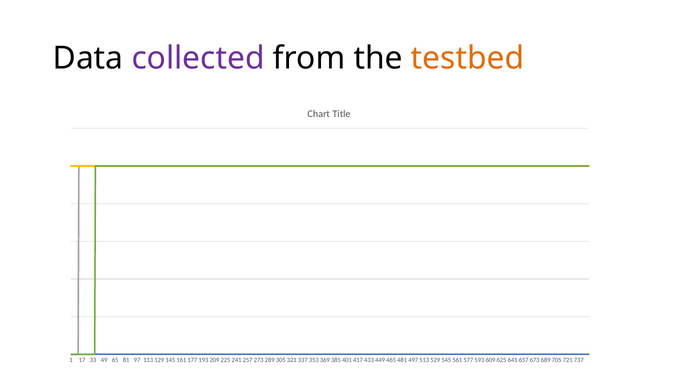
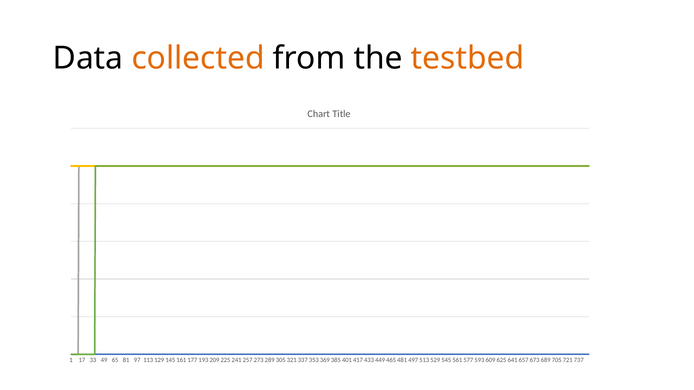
collected colour: purple -> orange
